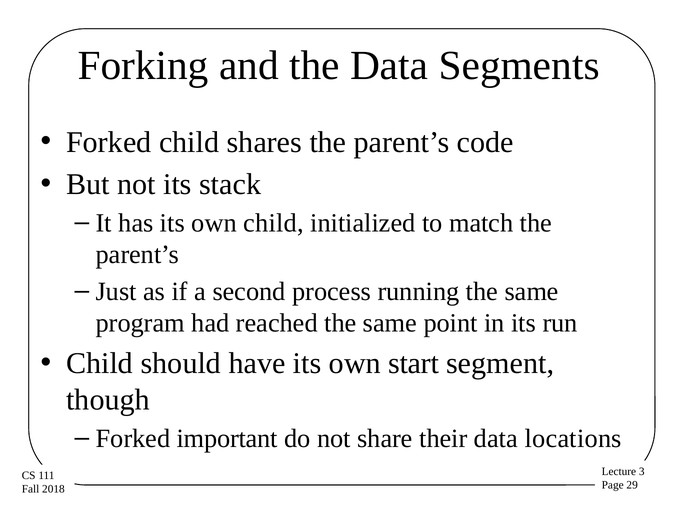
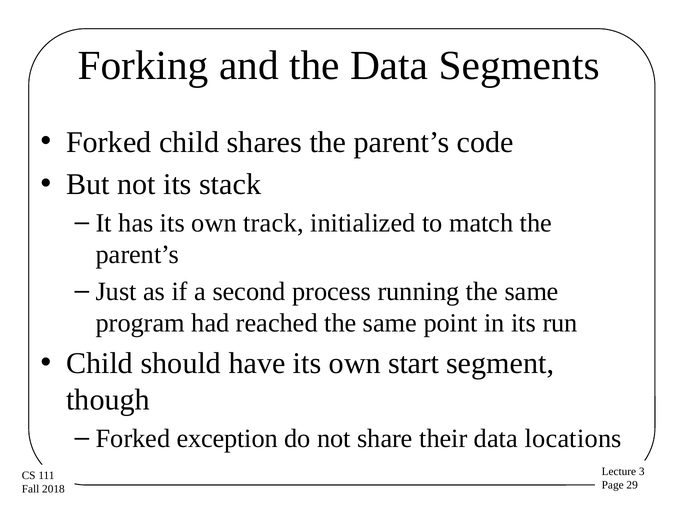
own child: child -> track
important: important -> exception
